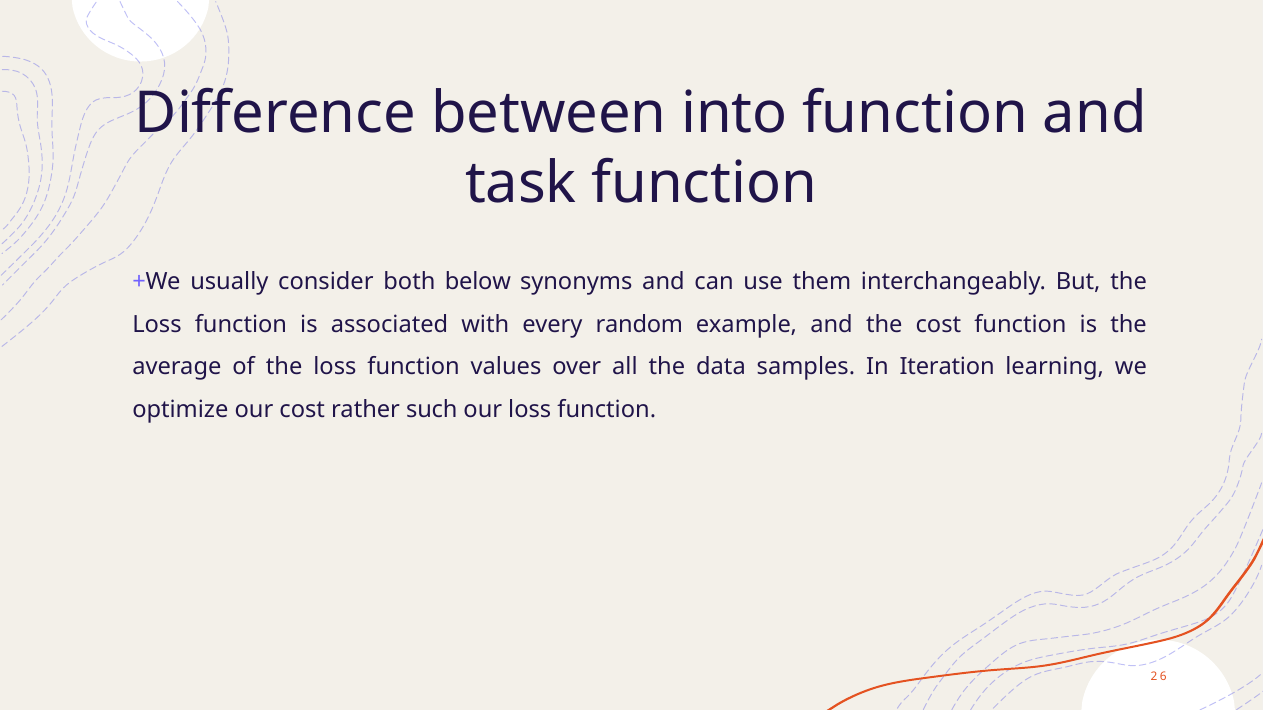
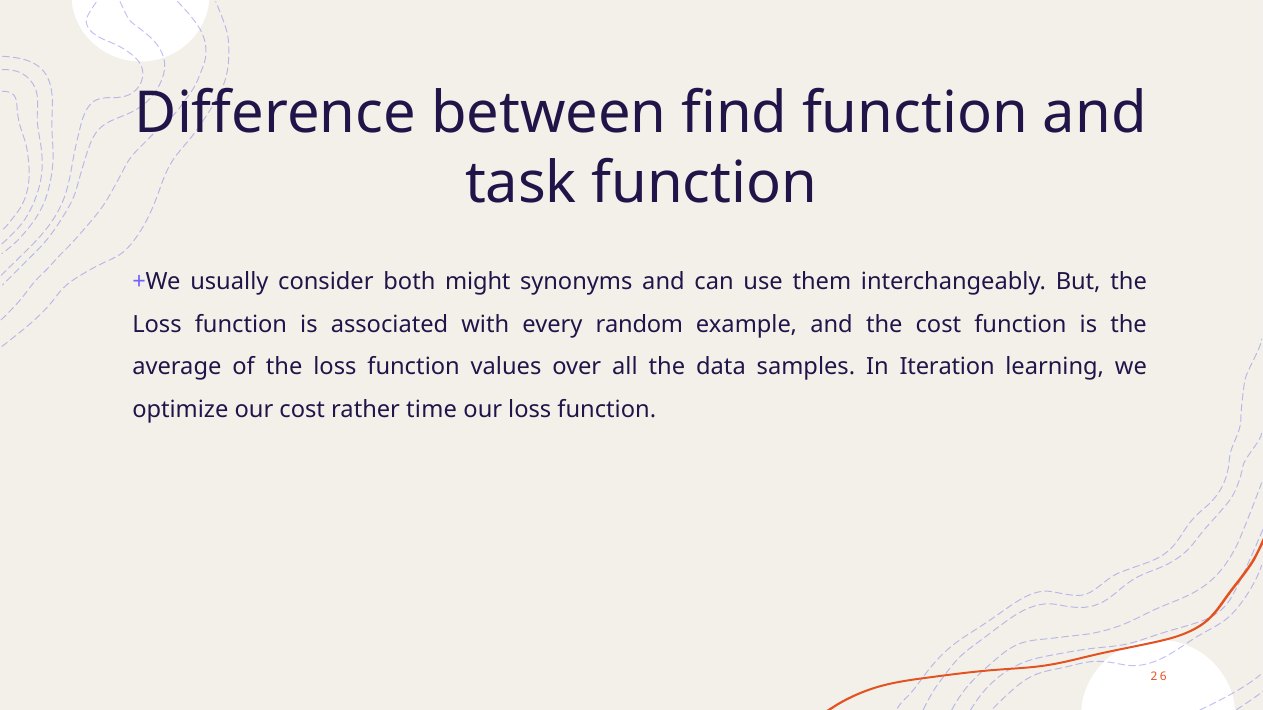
into: into -> find
below: below -> might
such: such -> time
